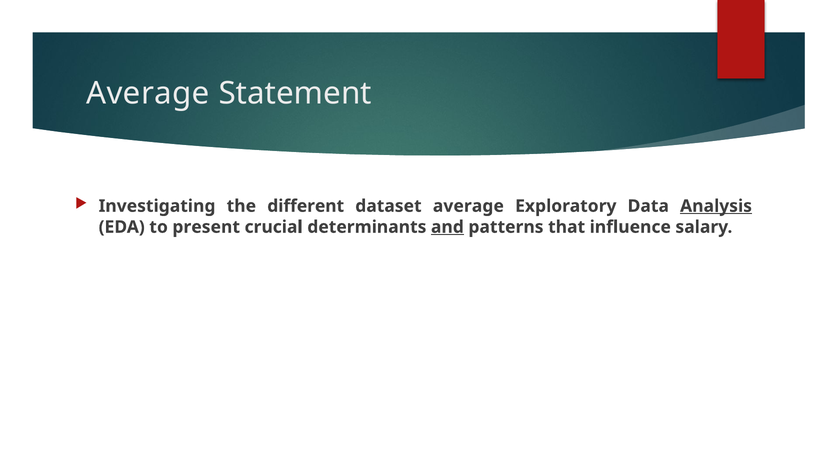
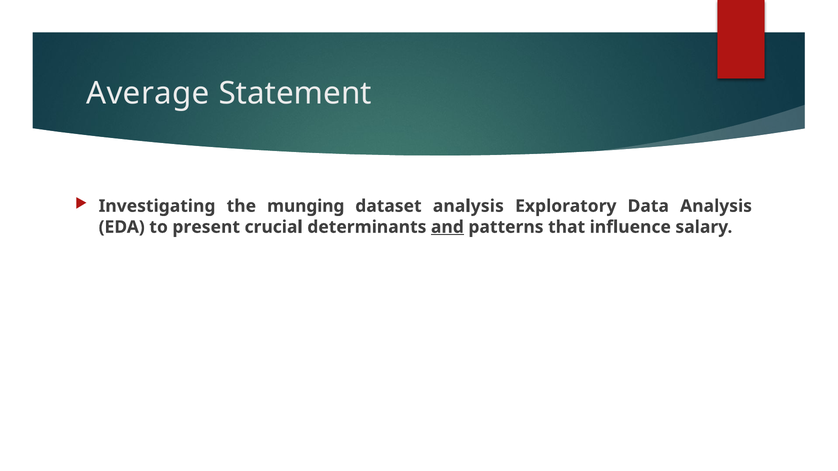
different: different -> munging
dataset average: average -> analysis
Analysis at (716, 206) underline: present -> none
